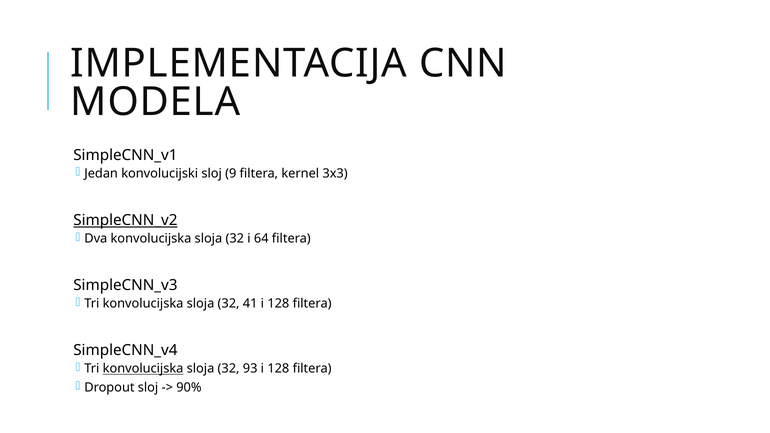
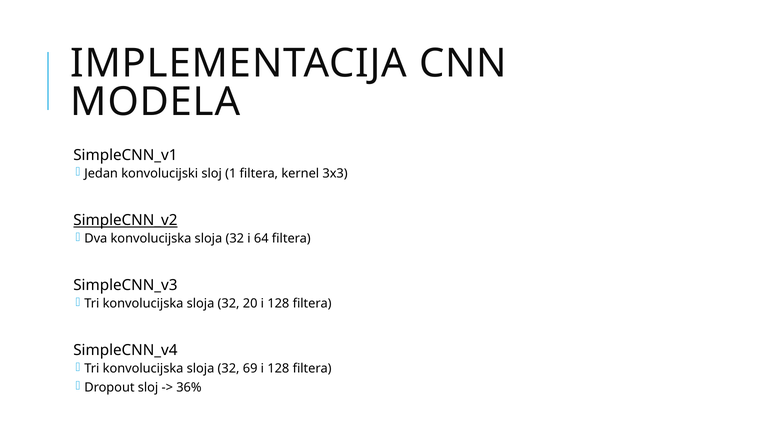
9: 9 -> 1
41: 41 -> 20
konvolucijska at (143, 369) underline: present -> none
93: 93 -> 69
90%: 90% -> 36%
